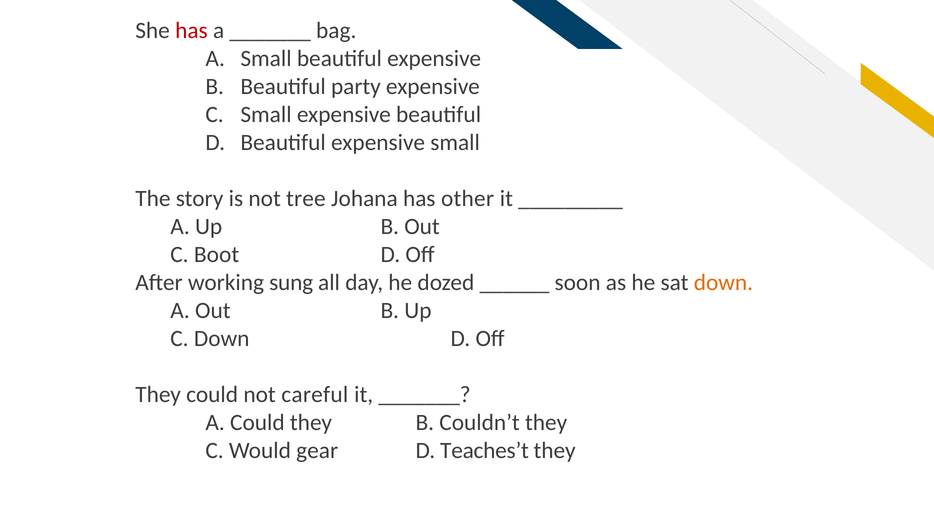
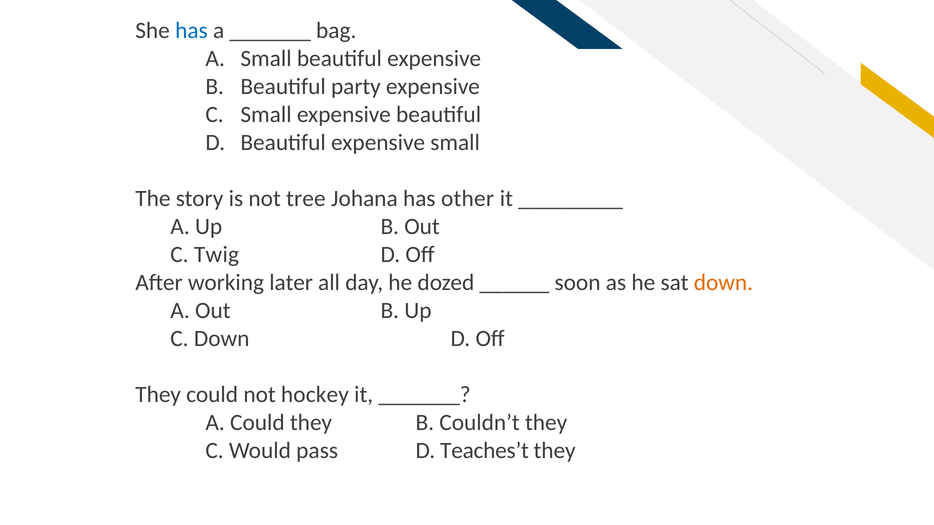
has at (191, 31) colour: red -> blue
Boot: Boot -> Twig
sung: sung -> later
careful: careful -> hockey
gear: gear -> pass
